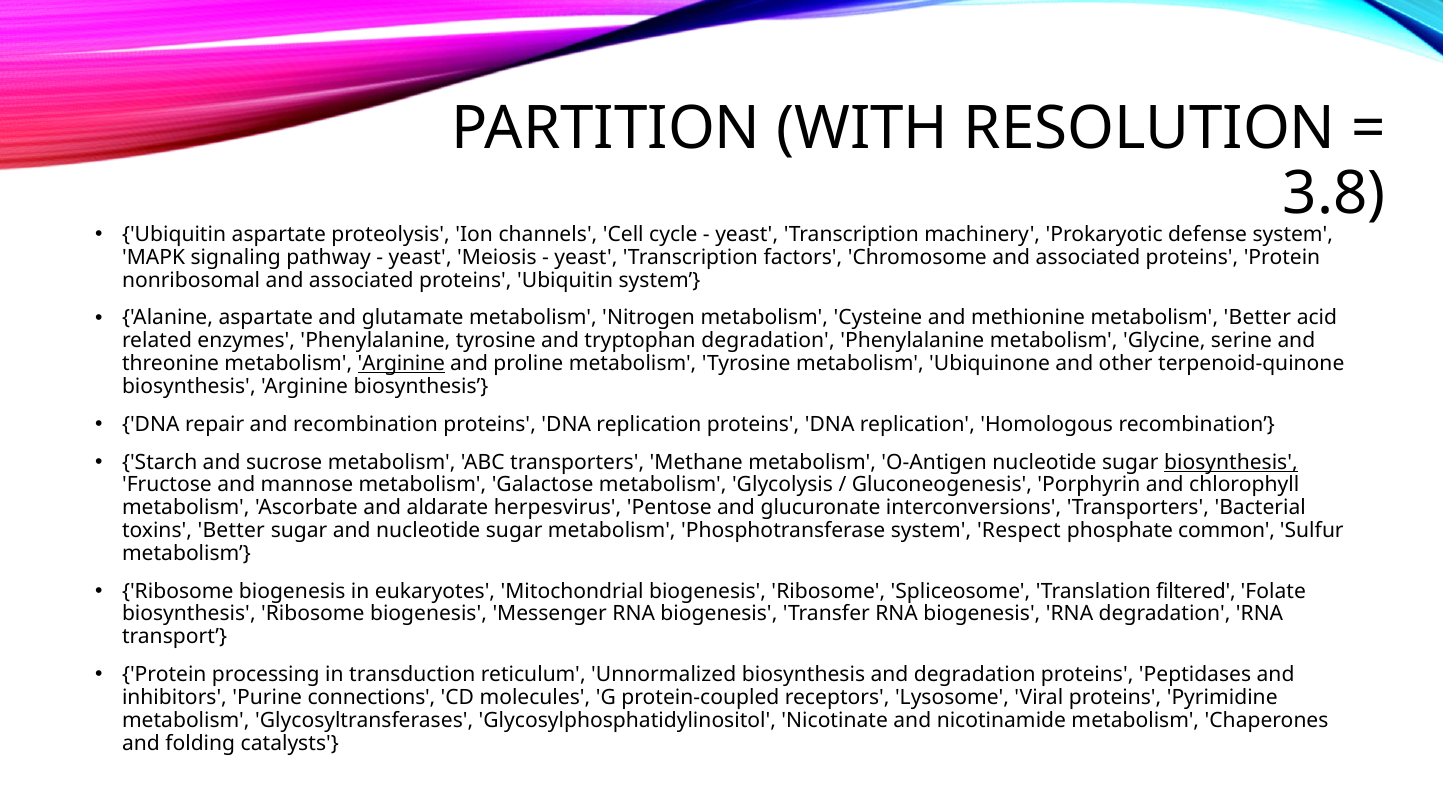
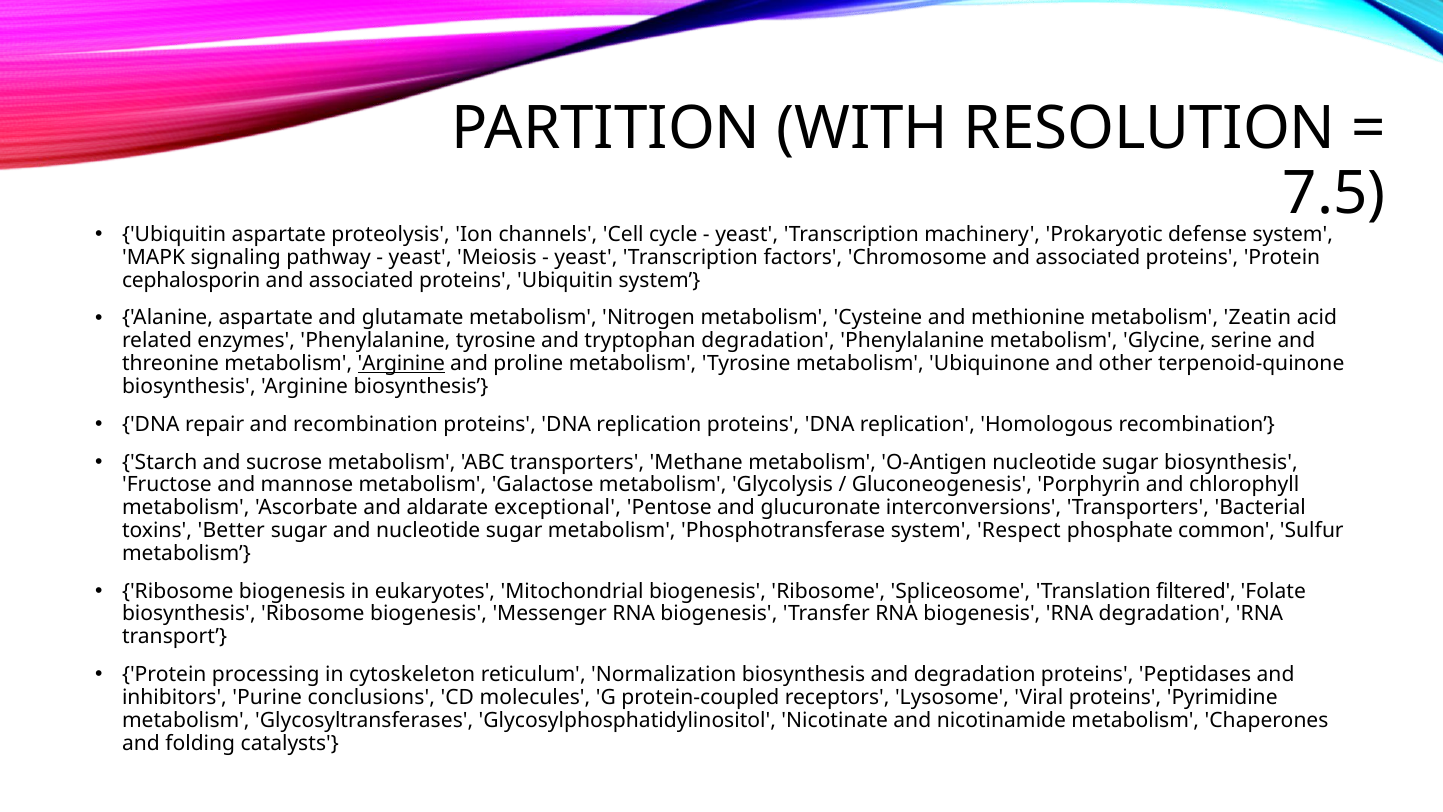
3.8: 3.8 -> 7.5
nonribosomal: nonribosomal -> cephalosporin
metabolism Better: Better -> Zeatin
biosynthesis at (1231, 462) underline: present -> none
herpesvirus: herpesvirus -> exceptional
transduction: transduction -> cytoskeleton
Unnormalized: Unnormalized -> Normalization
connections: connections -> conclusions
